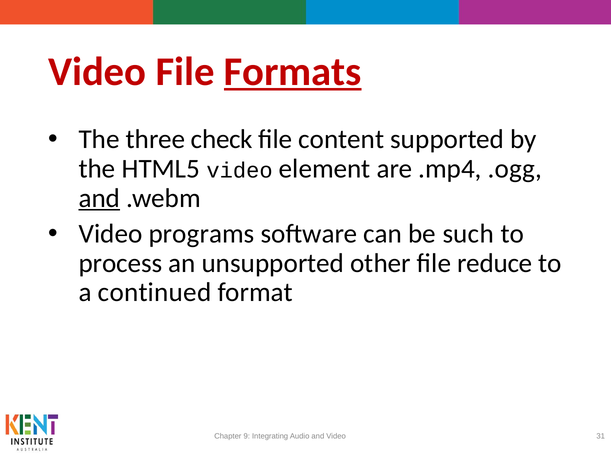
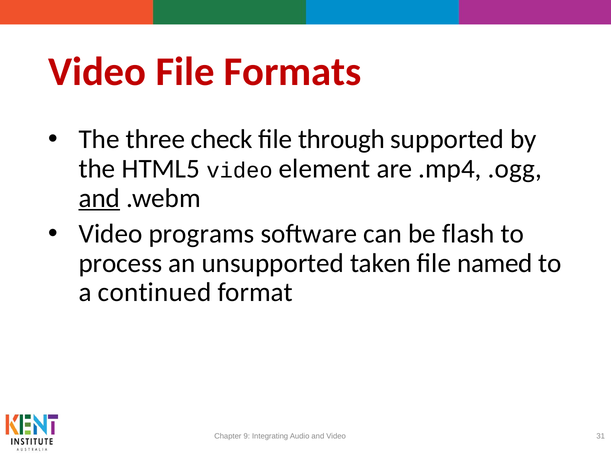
Formats underline: present -> none
content: content -> through
such: such -> flash
other: other -> taken
reduce: reduce -> named
